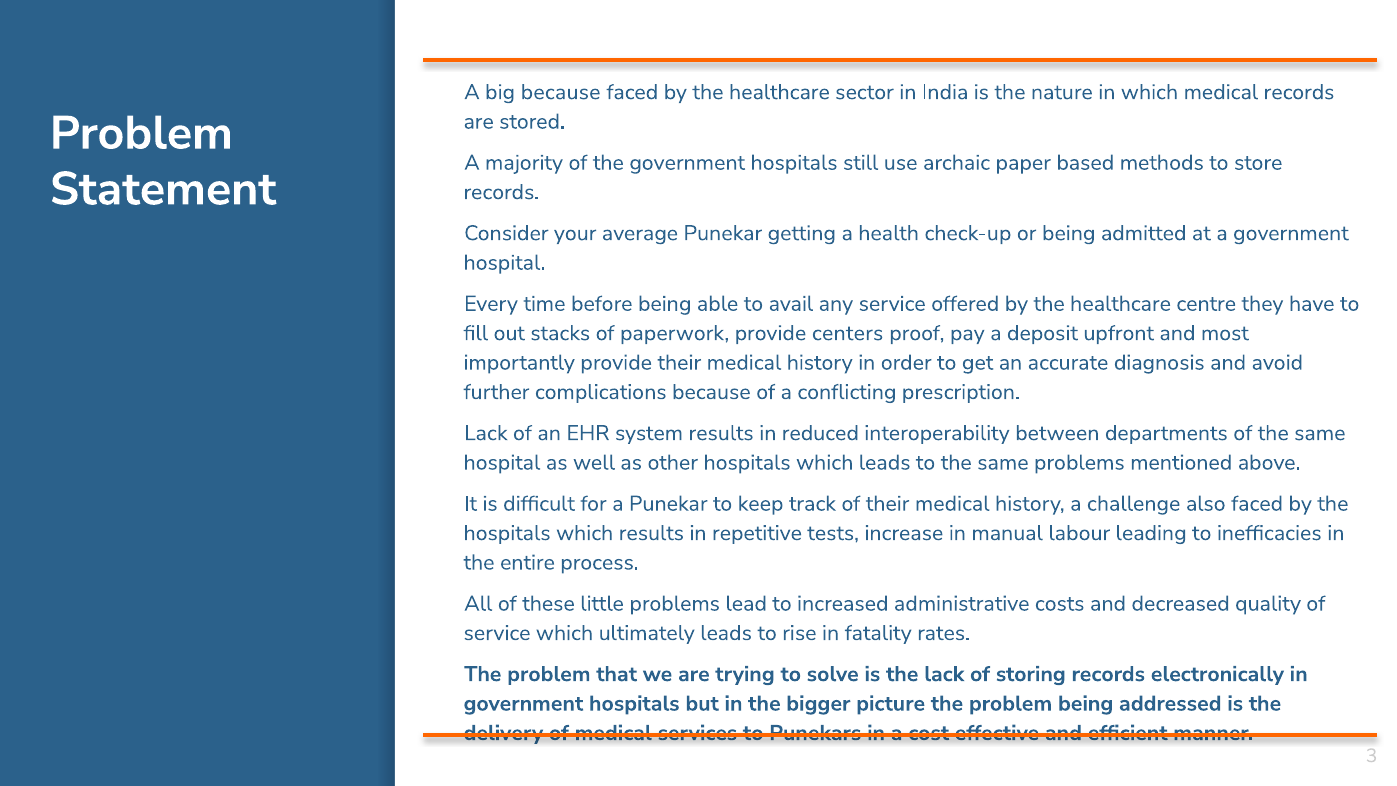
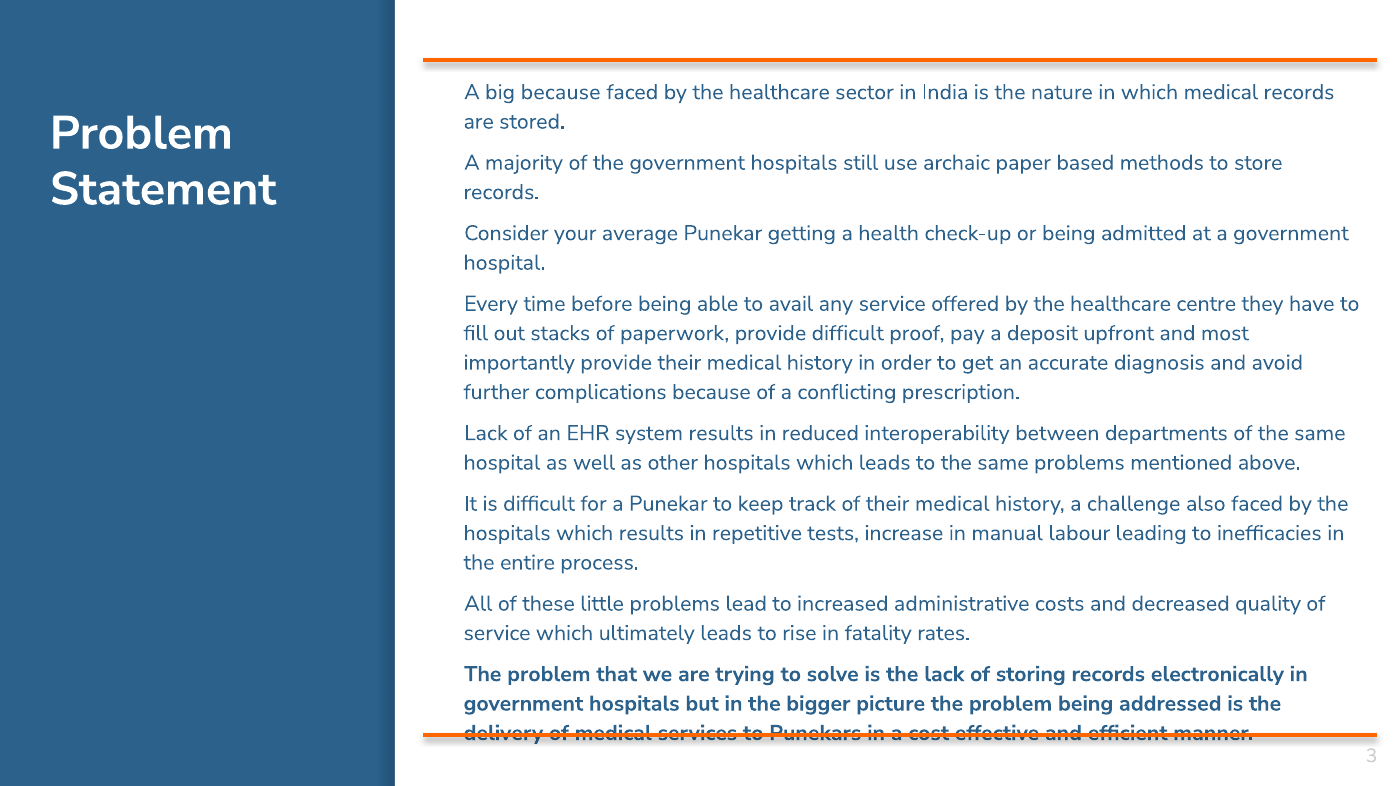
provide centers: centers -> difficult
